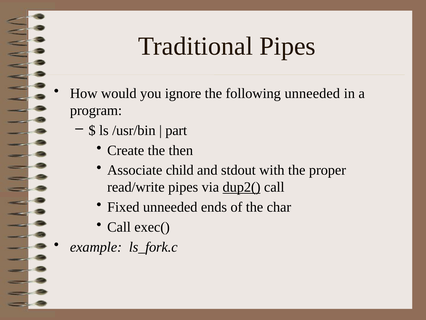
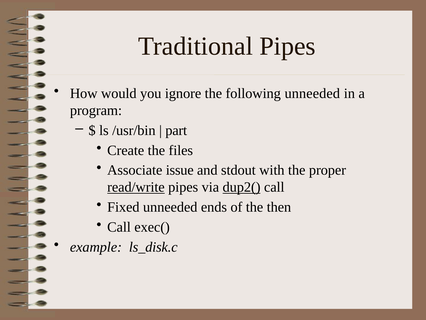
then: then -> files
child: child -> issue
read/write underline: none -> present
char: char -> then
ls_fork.c: ls_fork.c -> ls_disk.c
